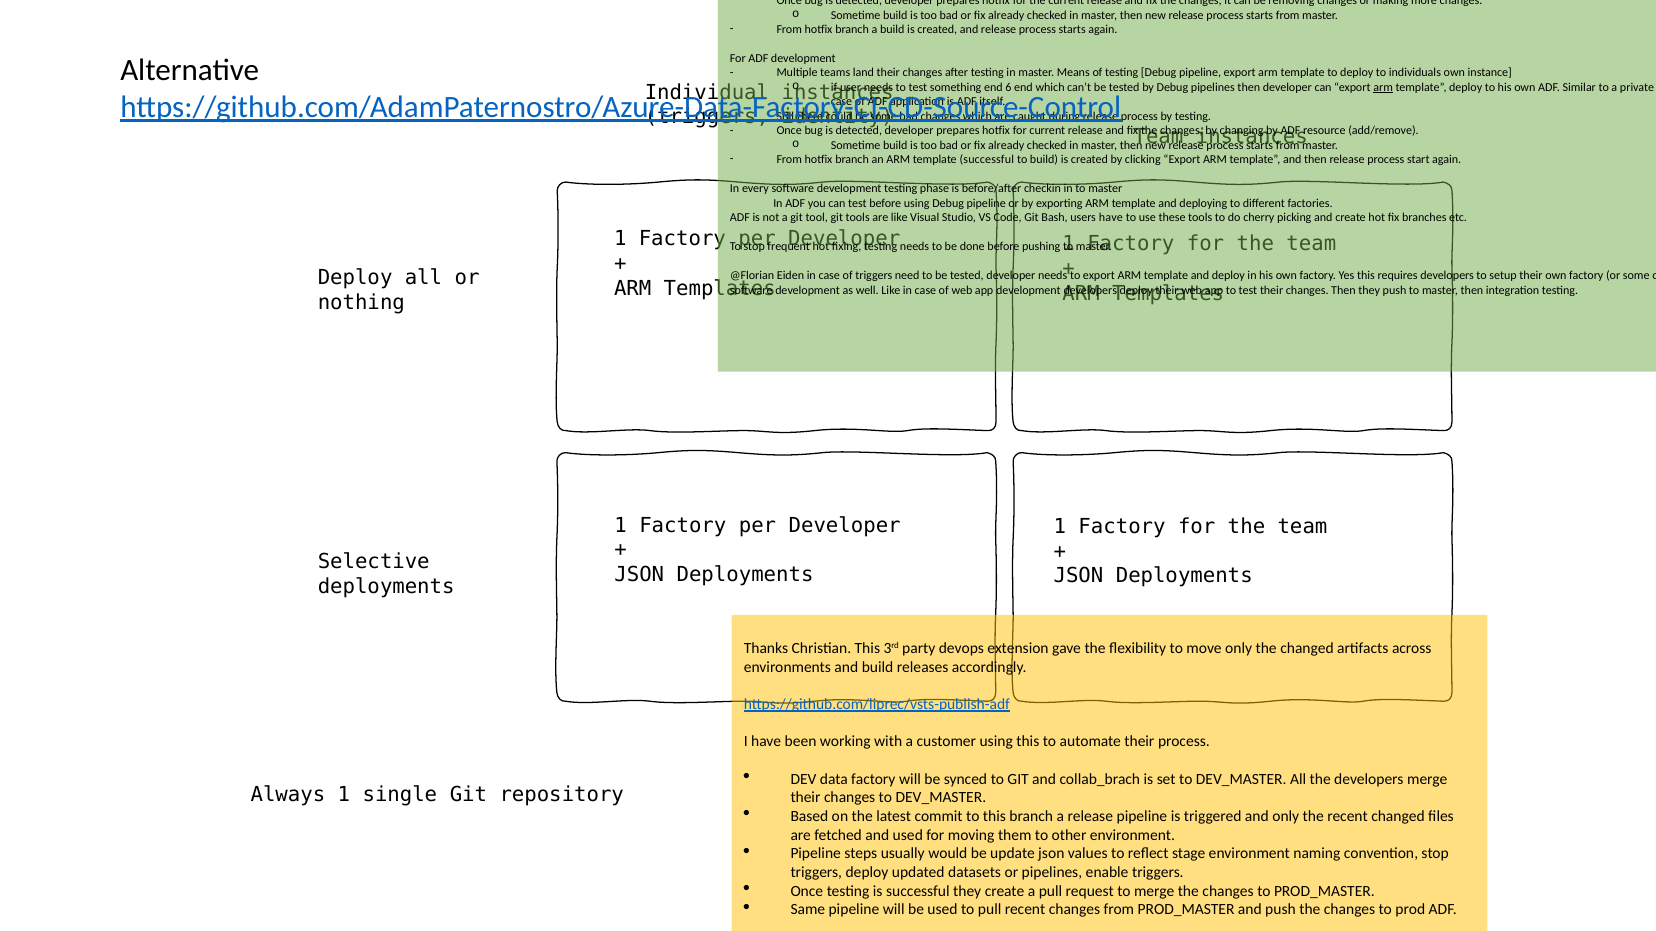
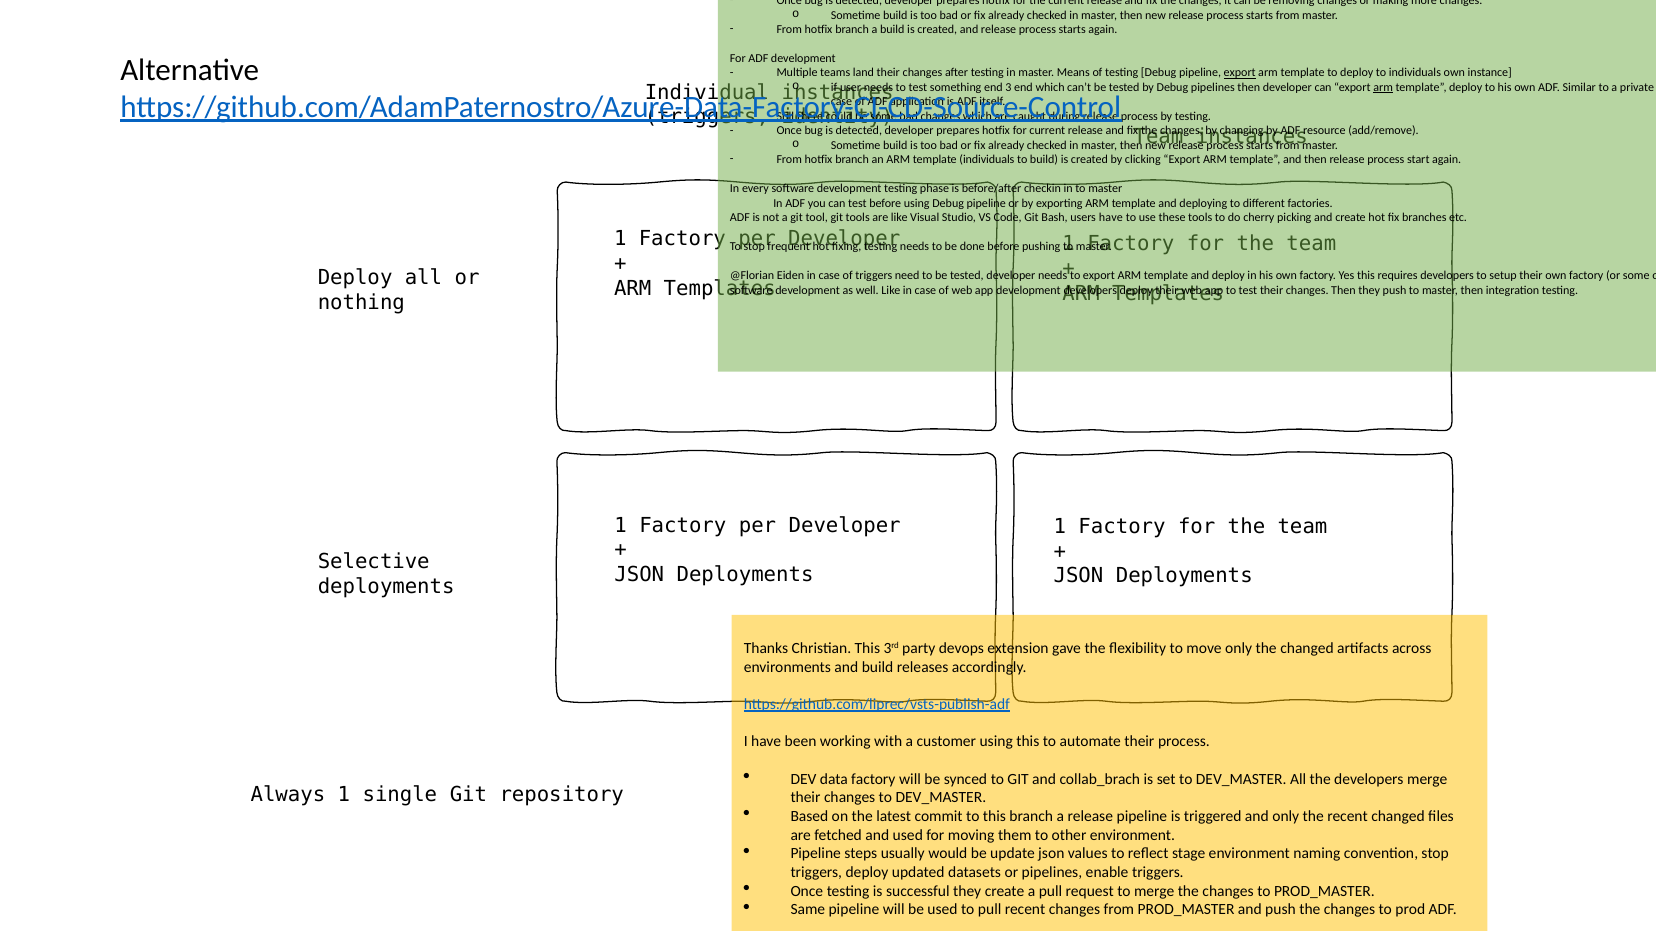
export at (1240, 73) underline: none -> present
6: 6 -> 3
template successful: successful -> individuals
